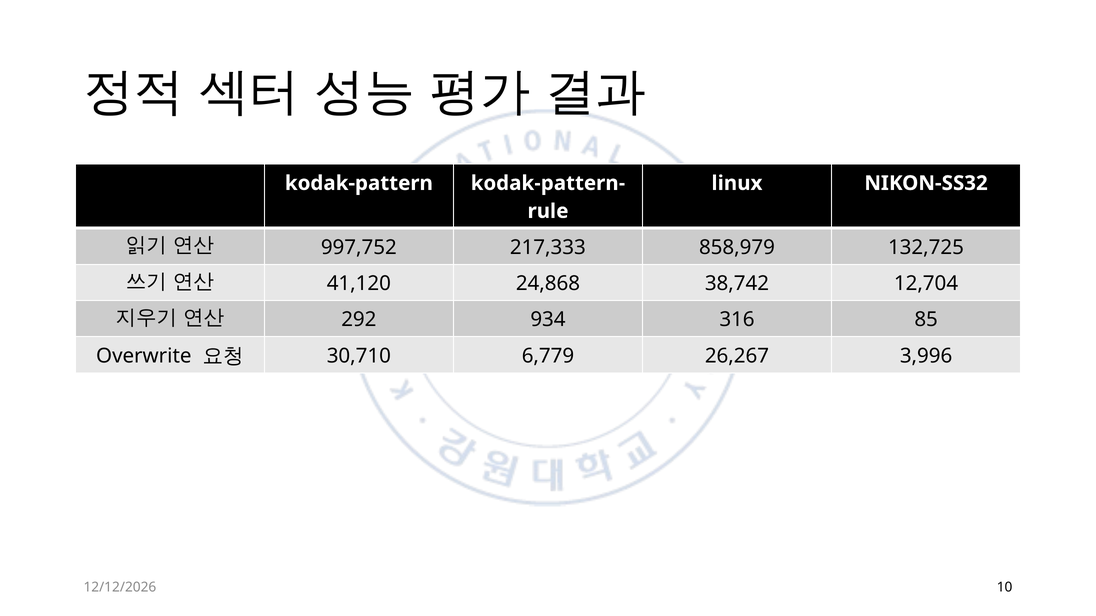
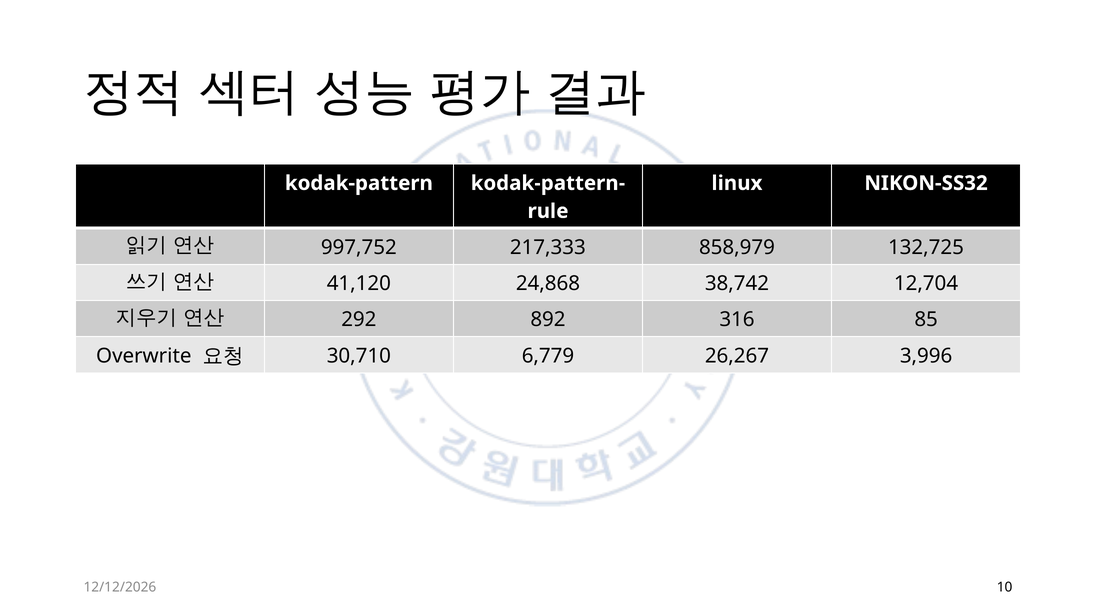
934: 934 -> 892
